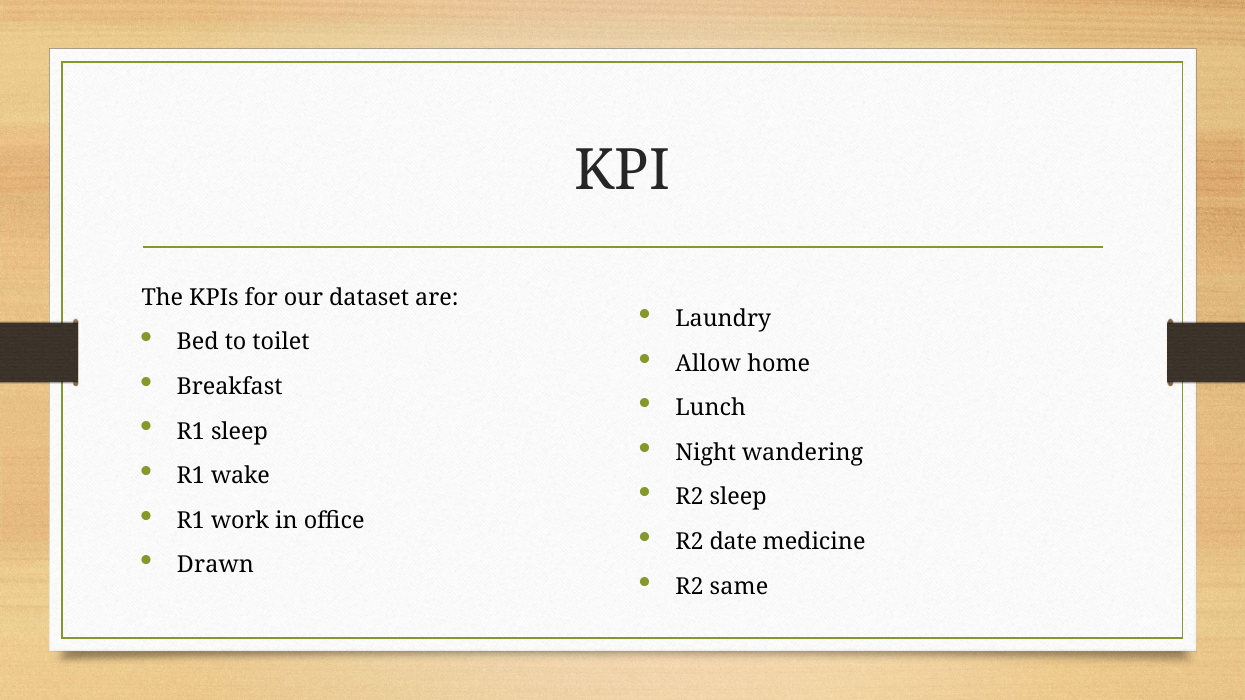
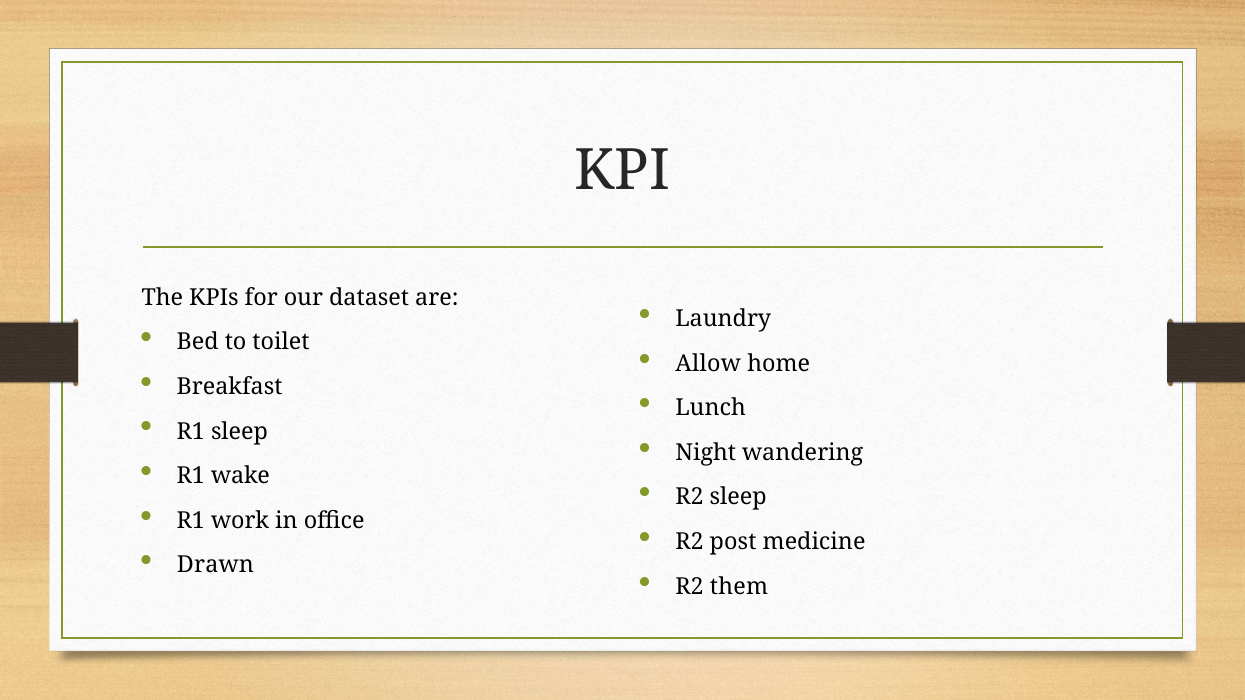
date: date -> post
same: same -> them
